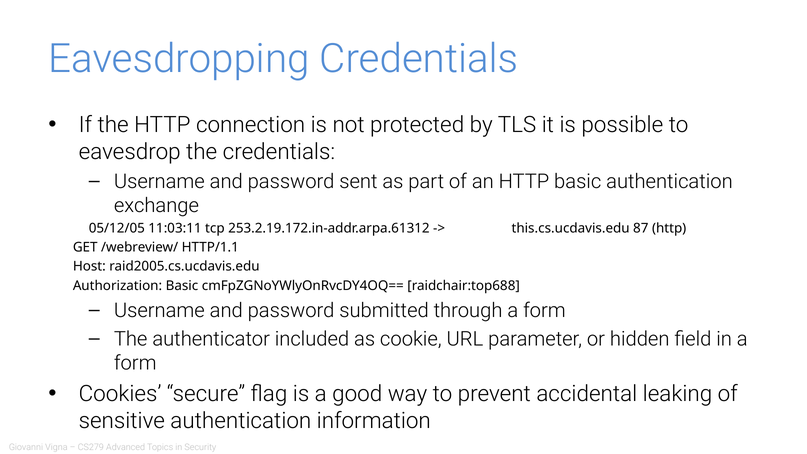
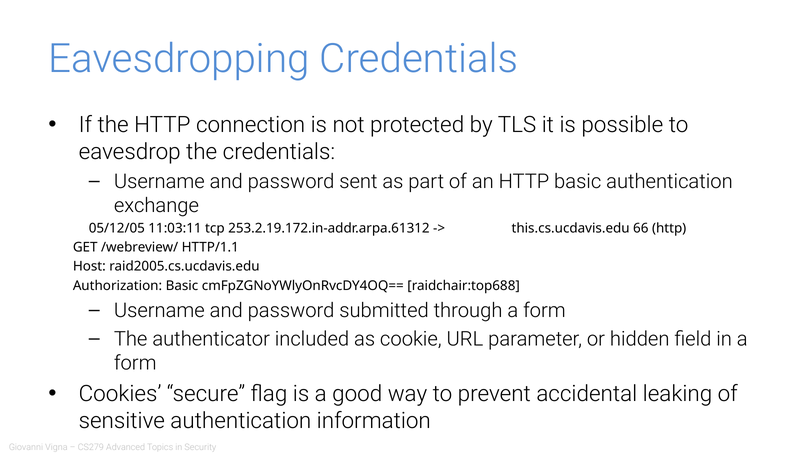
87: 87 -> 66
